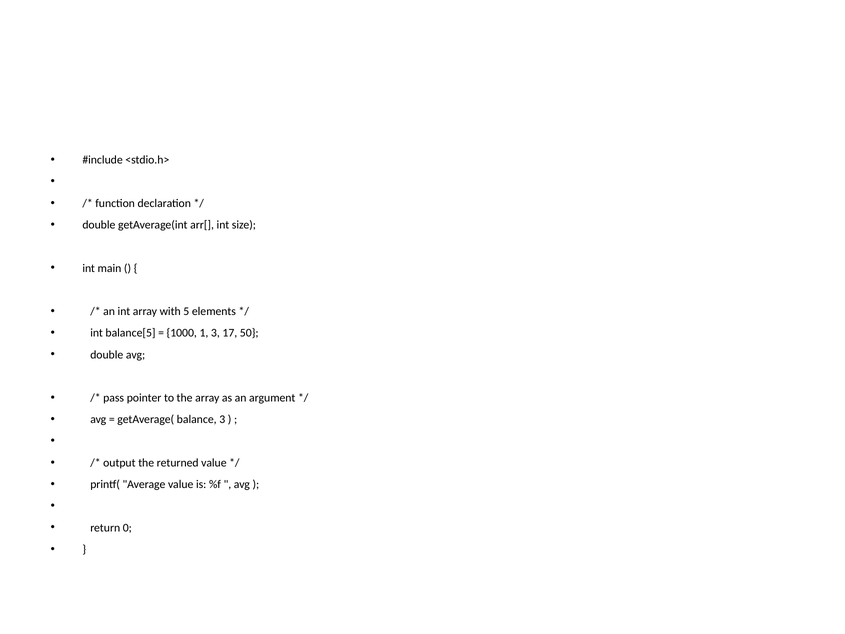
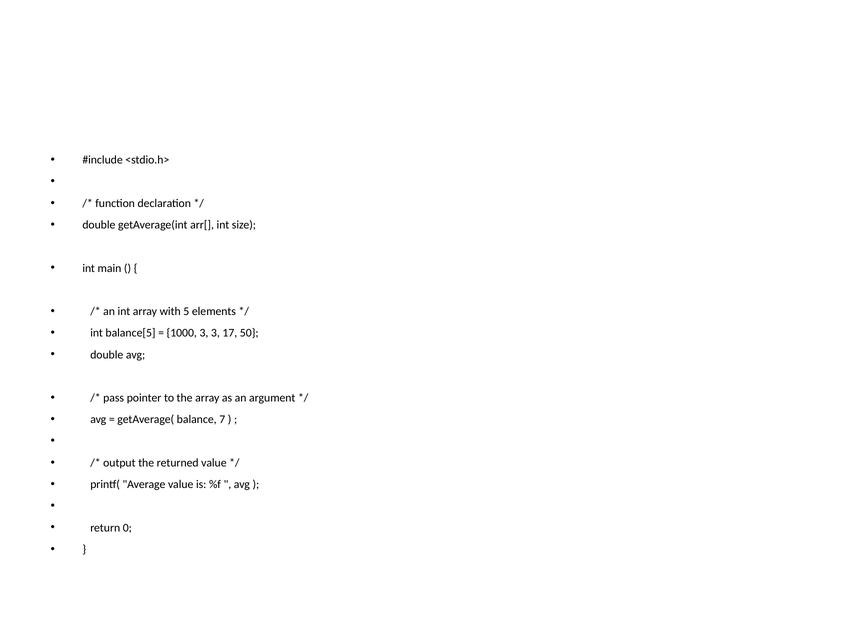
1000 1: 1 -> 3
balance 3: 3 -> 7
